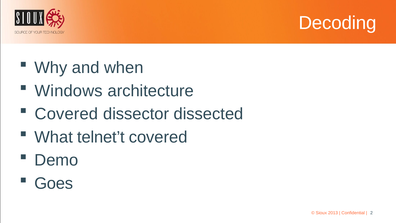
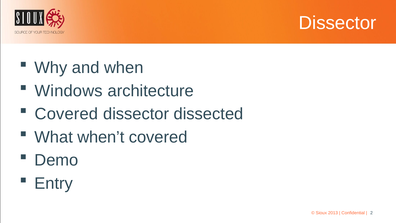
Decoding at (338, 23): Decoding -> Dissector
telnet’t: telnet’t -> when’t
Goes: Goes -> Entry
